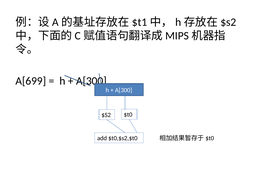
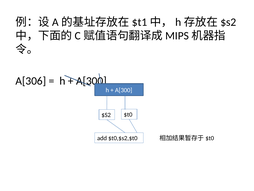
A[699: A[699 -> A[306
